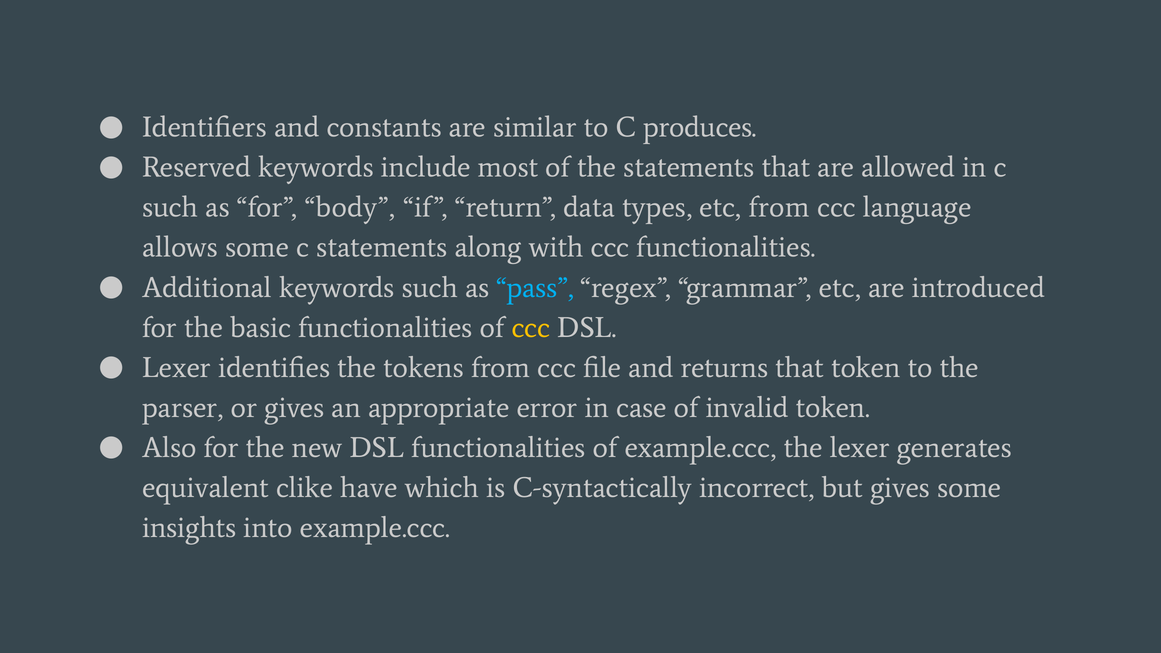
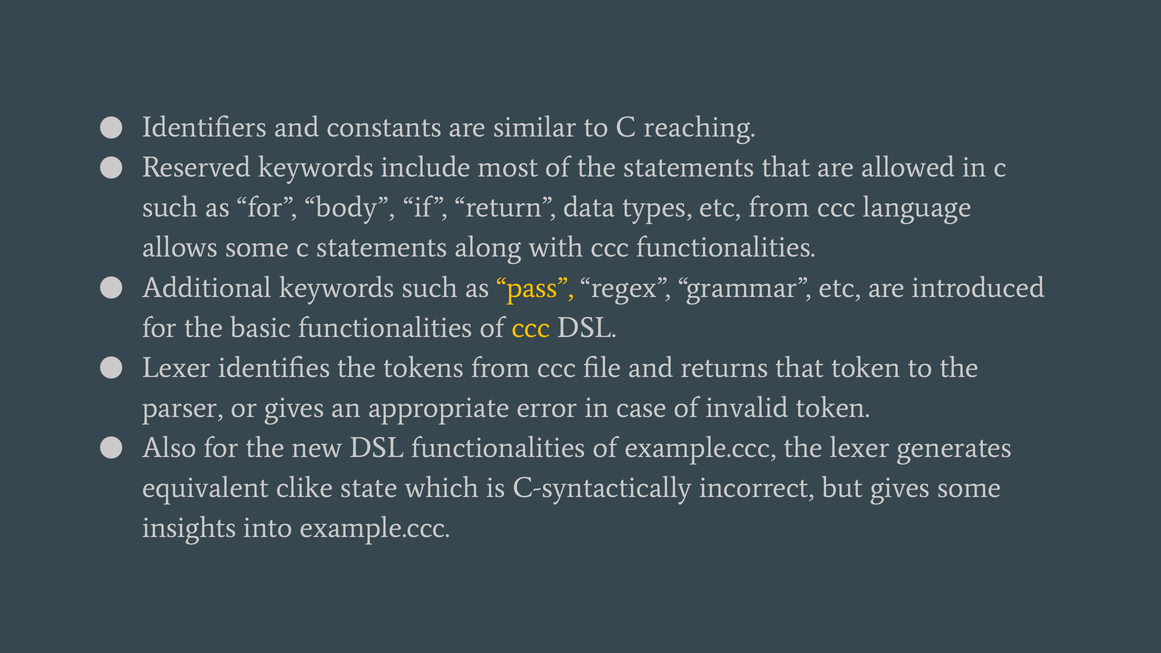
produces: produces -> reaching
pass colour: light blue -> yellow
have: have -> state
